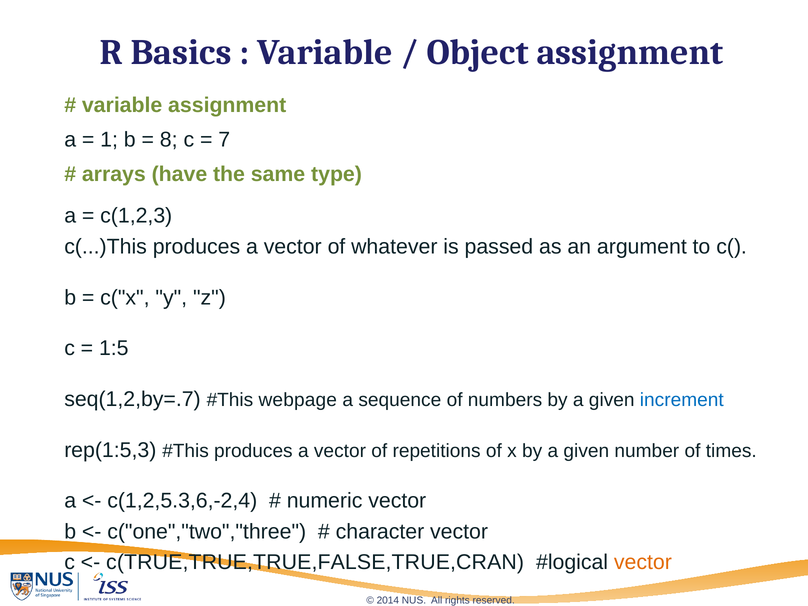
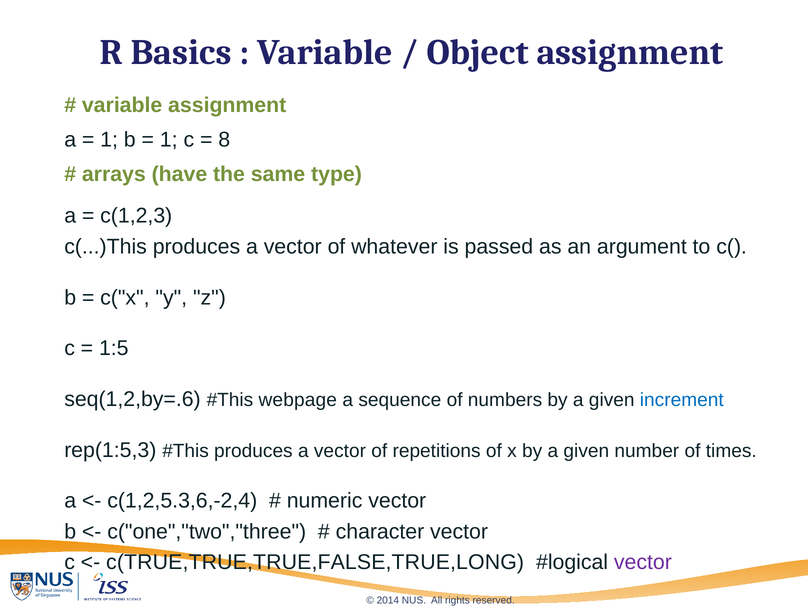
8 at (169, 140): 8 -> 1
7: 7 -> 8
seq(1,2,by=.7: seq(1,2,by=.7 -> seq(1,2,by=.6
c(TRUE,TRUE,TRUE,FALSE,TRUE,CRAN: c(TRUE,TRUE,TRUE,FALSE,TRUE,CRAN -> c(TRUE,TRUE,TRUE,FALSE,TRUE,LONG
vector at (643, 562) colour: orange -> purple
